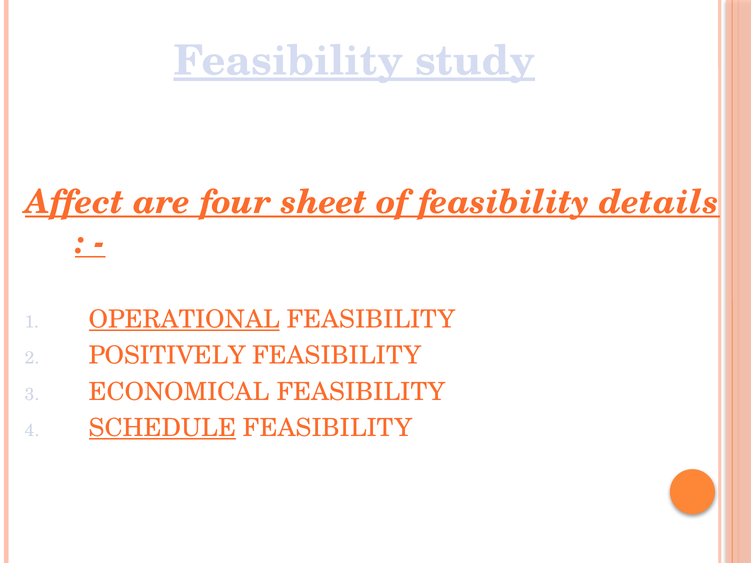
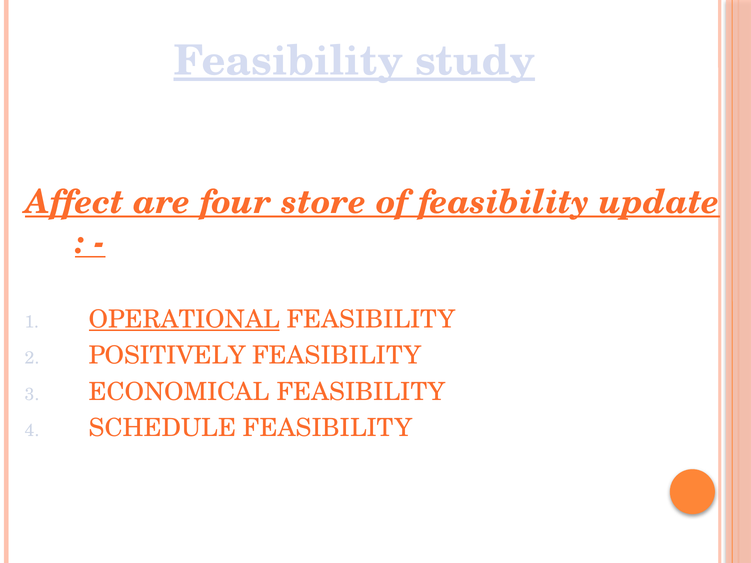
sheet: sheet -> store
details: details -> update
SCHEDULE underline: present -> none
